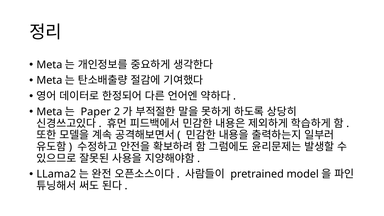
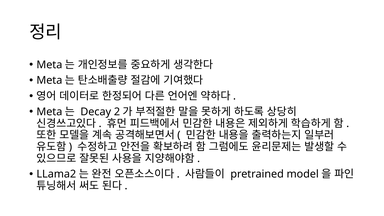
Paper: Paper -> Decay
